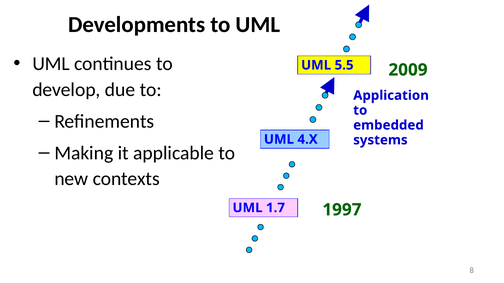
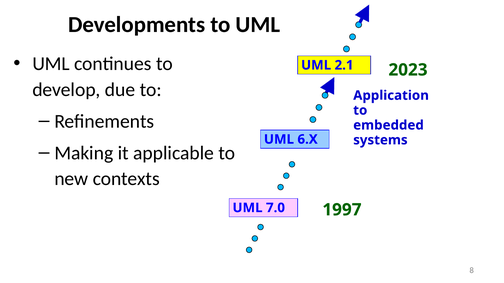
5.5: 5.5 -> 2.1
2009: 2009 -> 2023
4.X: 4.X -> 6.X
1.7: 1.7 -> 7.0
